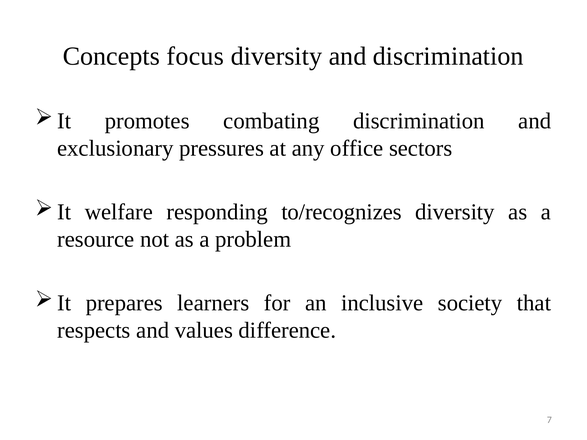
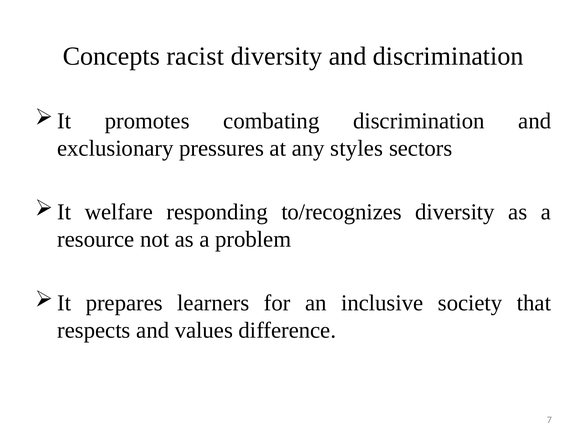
focus: focus -> racist
office: office -> styles
